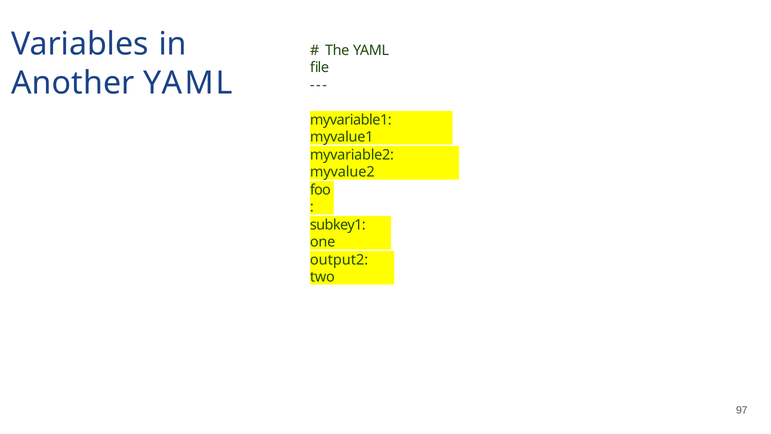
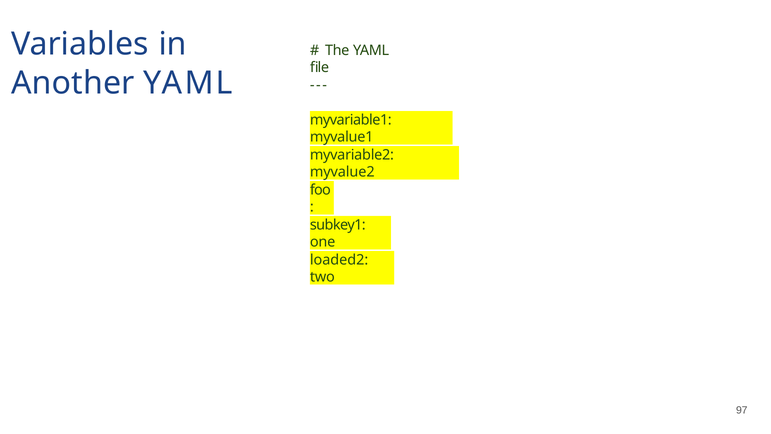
output2: output2 -> loaded2
